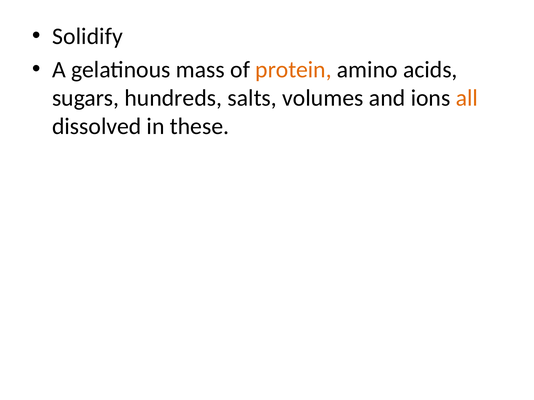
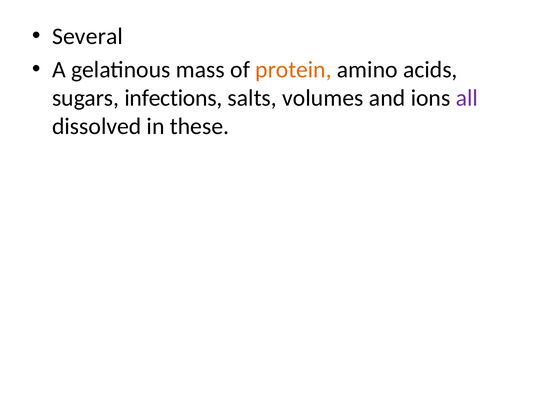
Solidify: Solidify -> Several
hundreds: hundreds -> infections
all colour: orange -> purple
